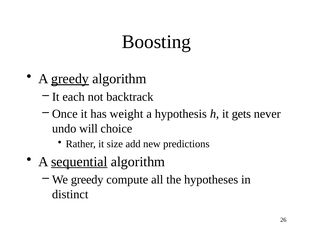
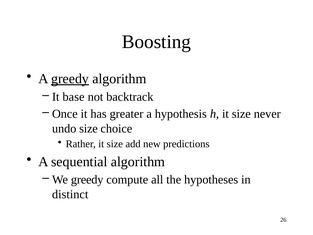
each: each -> base
weight: weight -> greater
h it gets: gets -> size
undo will: will -> size
sequential underline: present -> none
